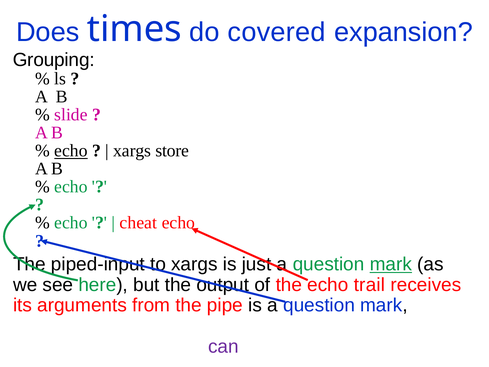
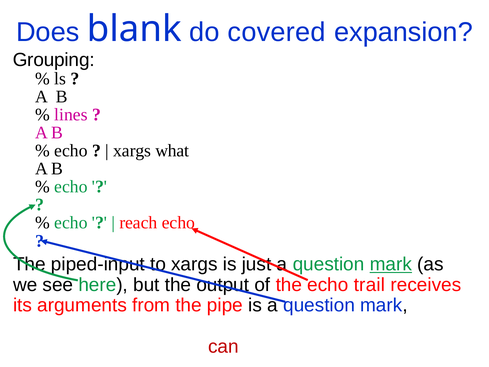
times: times -> blank
slide: slide -> lines
echo at (71, 151) underline: present -> none
store: store -> what
cheat: cheat -> reach
can colour: purple -> red
